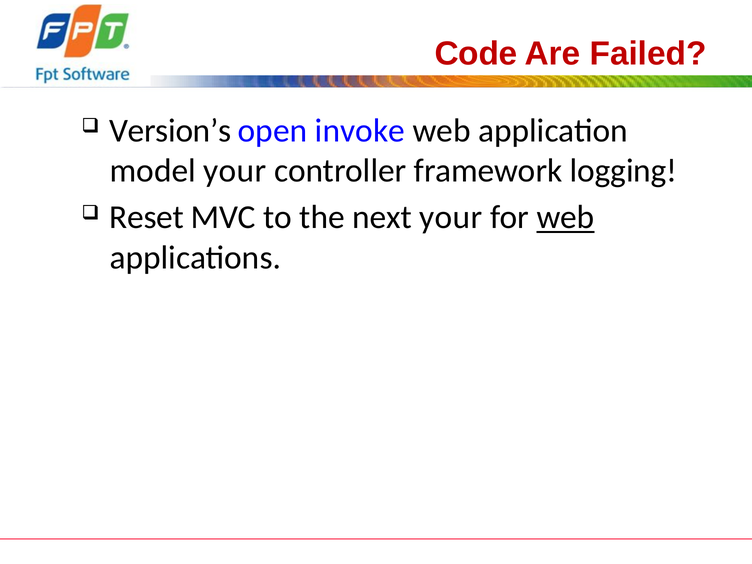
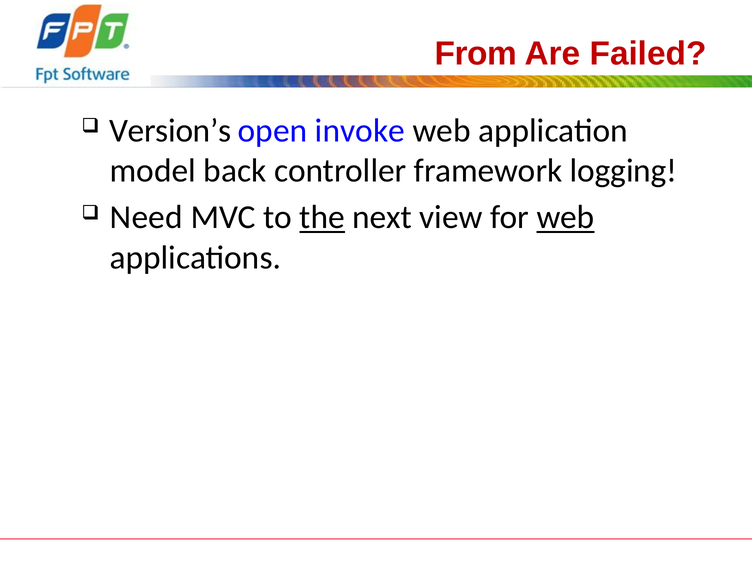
Code: Code -> From
model your: your -> back
Reset: Reset -> Need
the underline: none -> present
next your: your -> view
